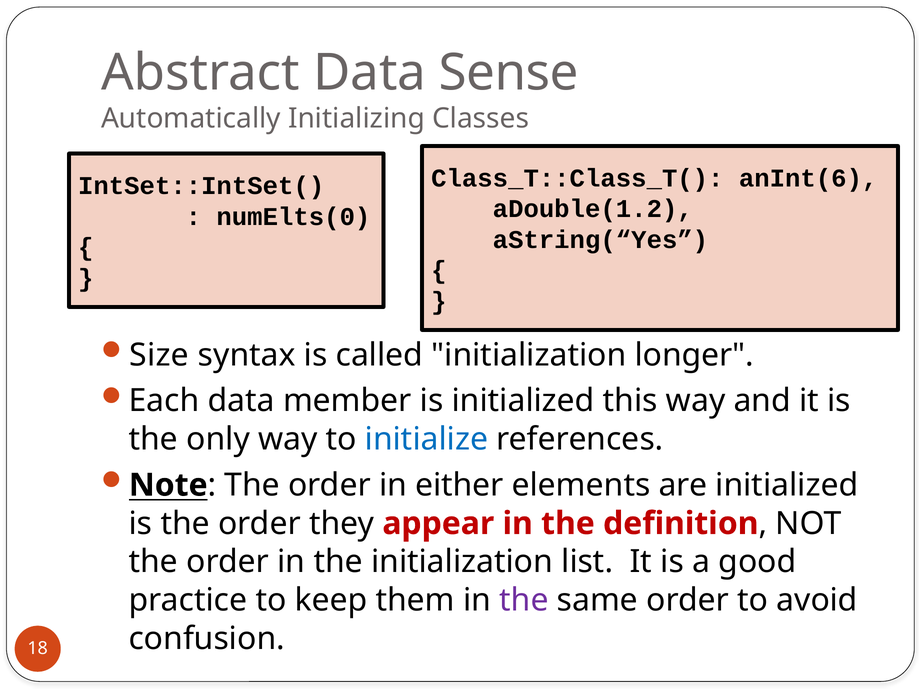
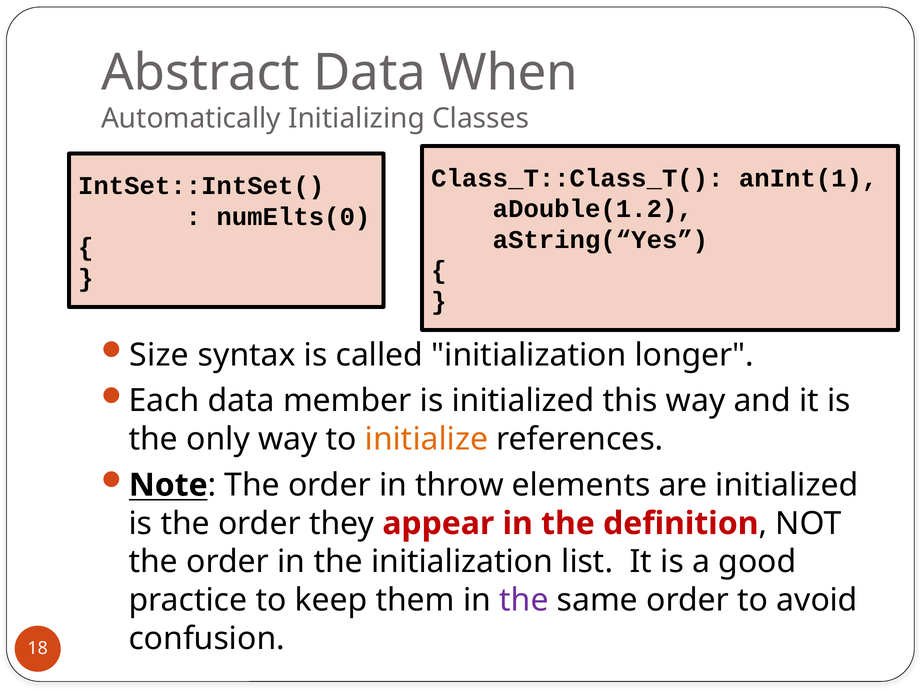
Sense: Sense -> When
anInt(6: anInt(6 -> anInt(1
initialize colour: blue -> orange
either: either -> throw
